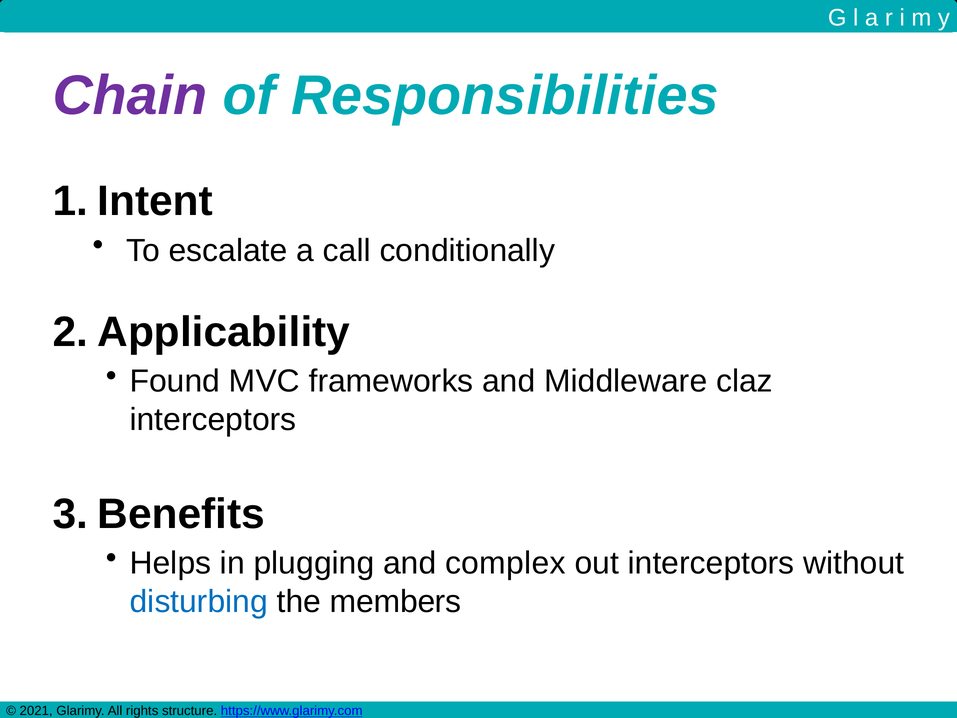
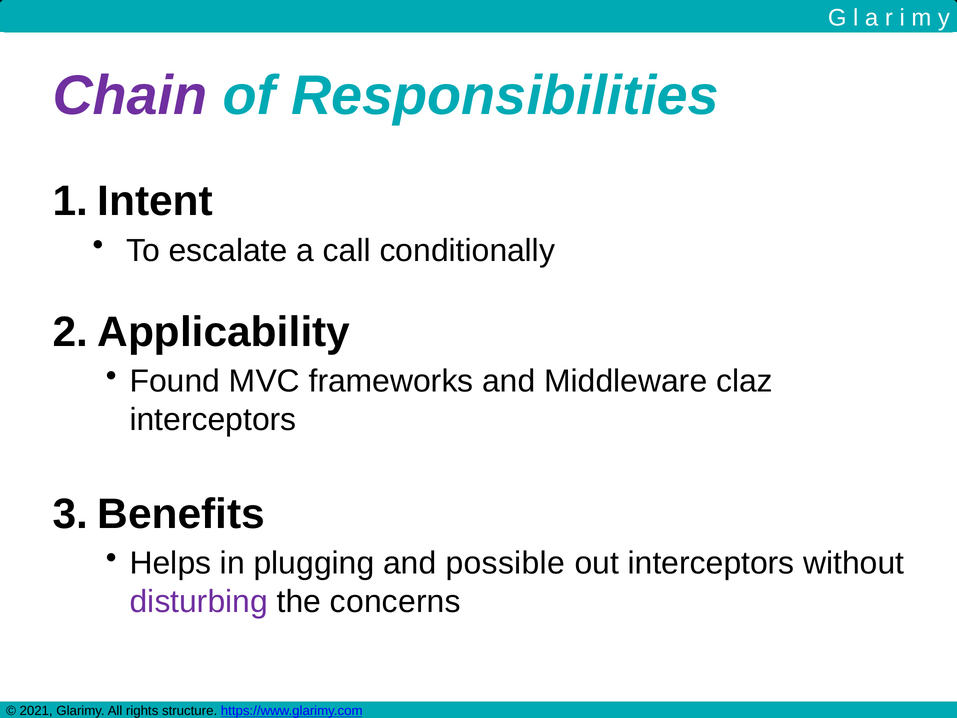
complex: complex -> possible
disturbing colour: blue -> purple
members: members -> concerns
